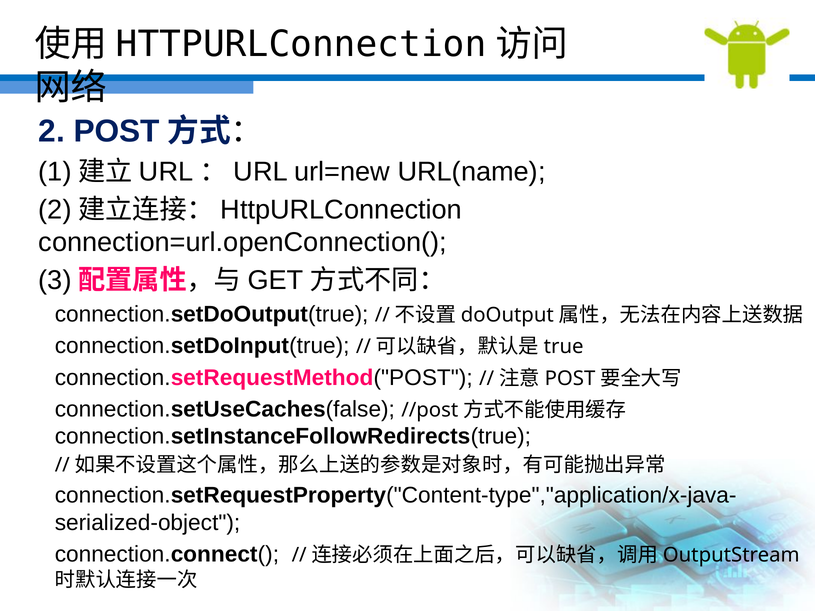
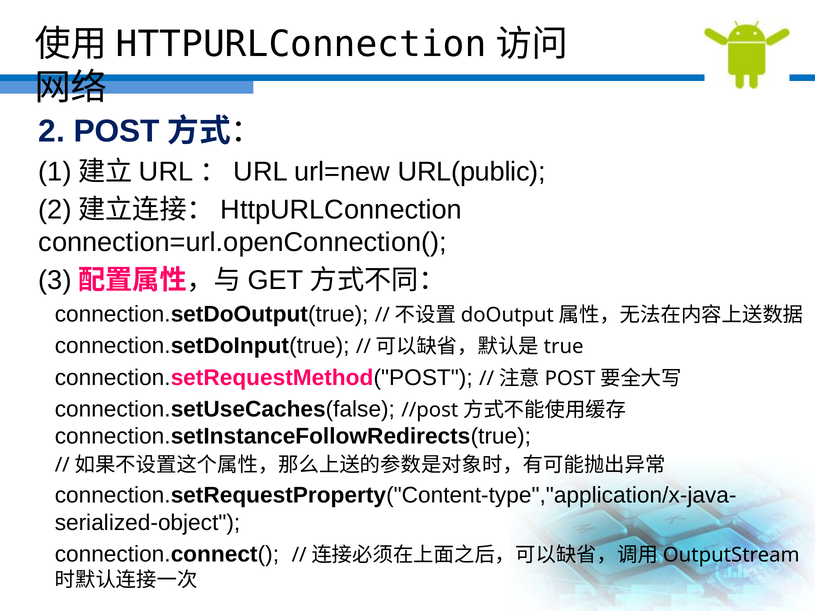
URL(name: URL(name -> URL(public
